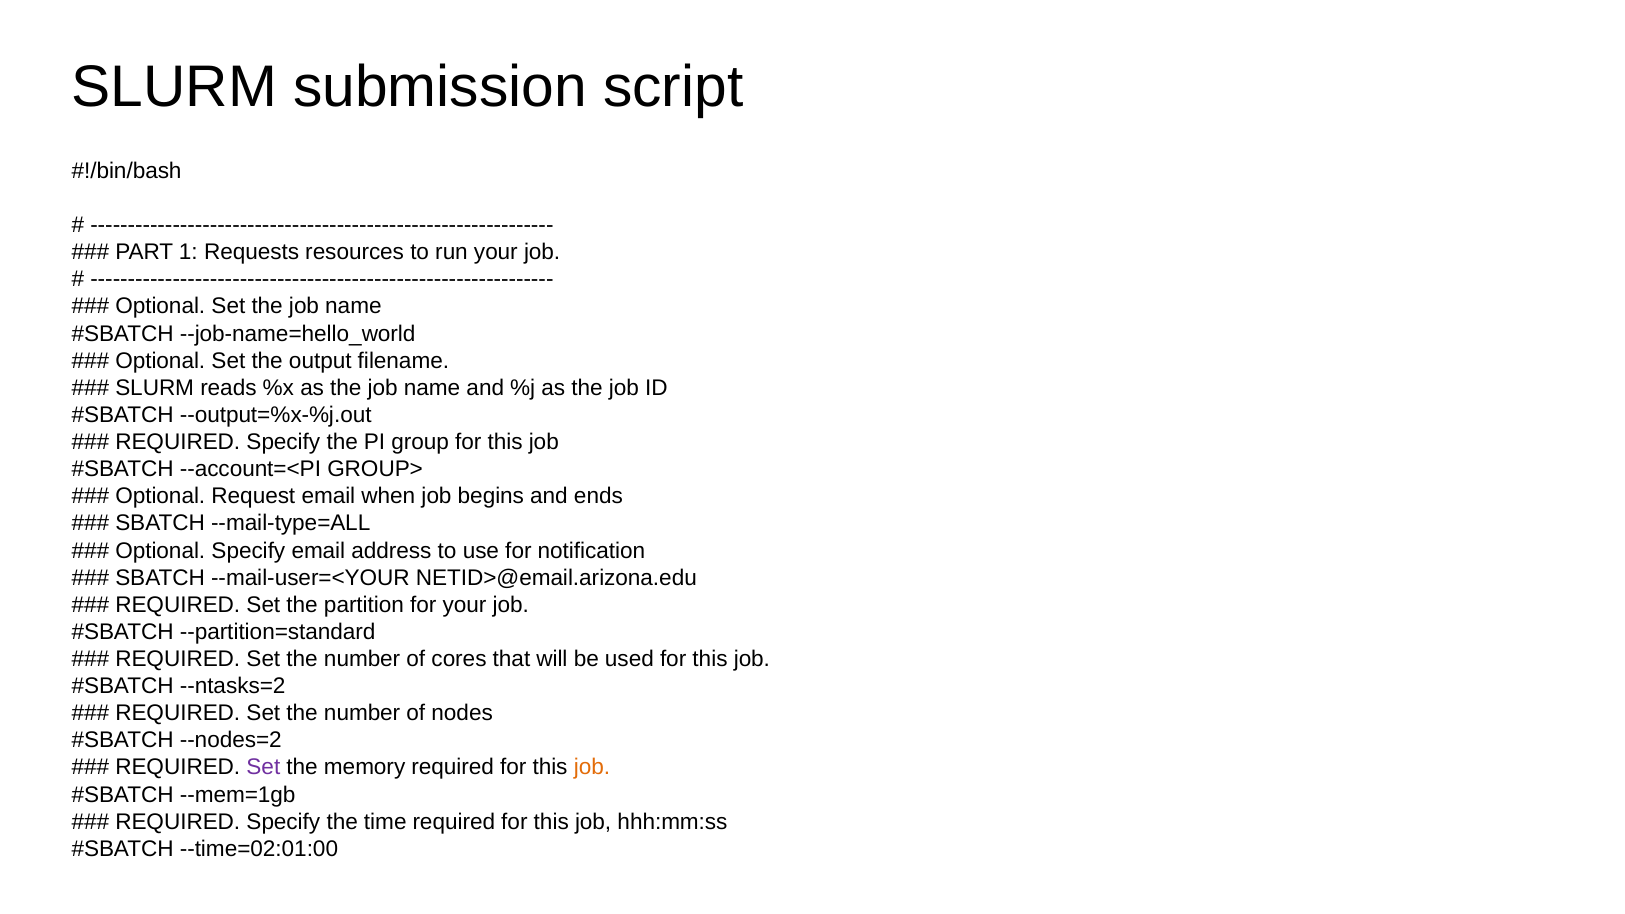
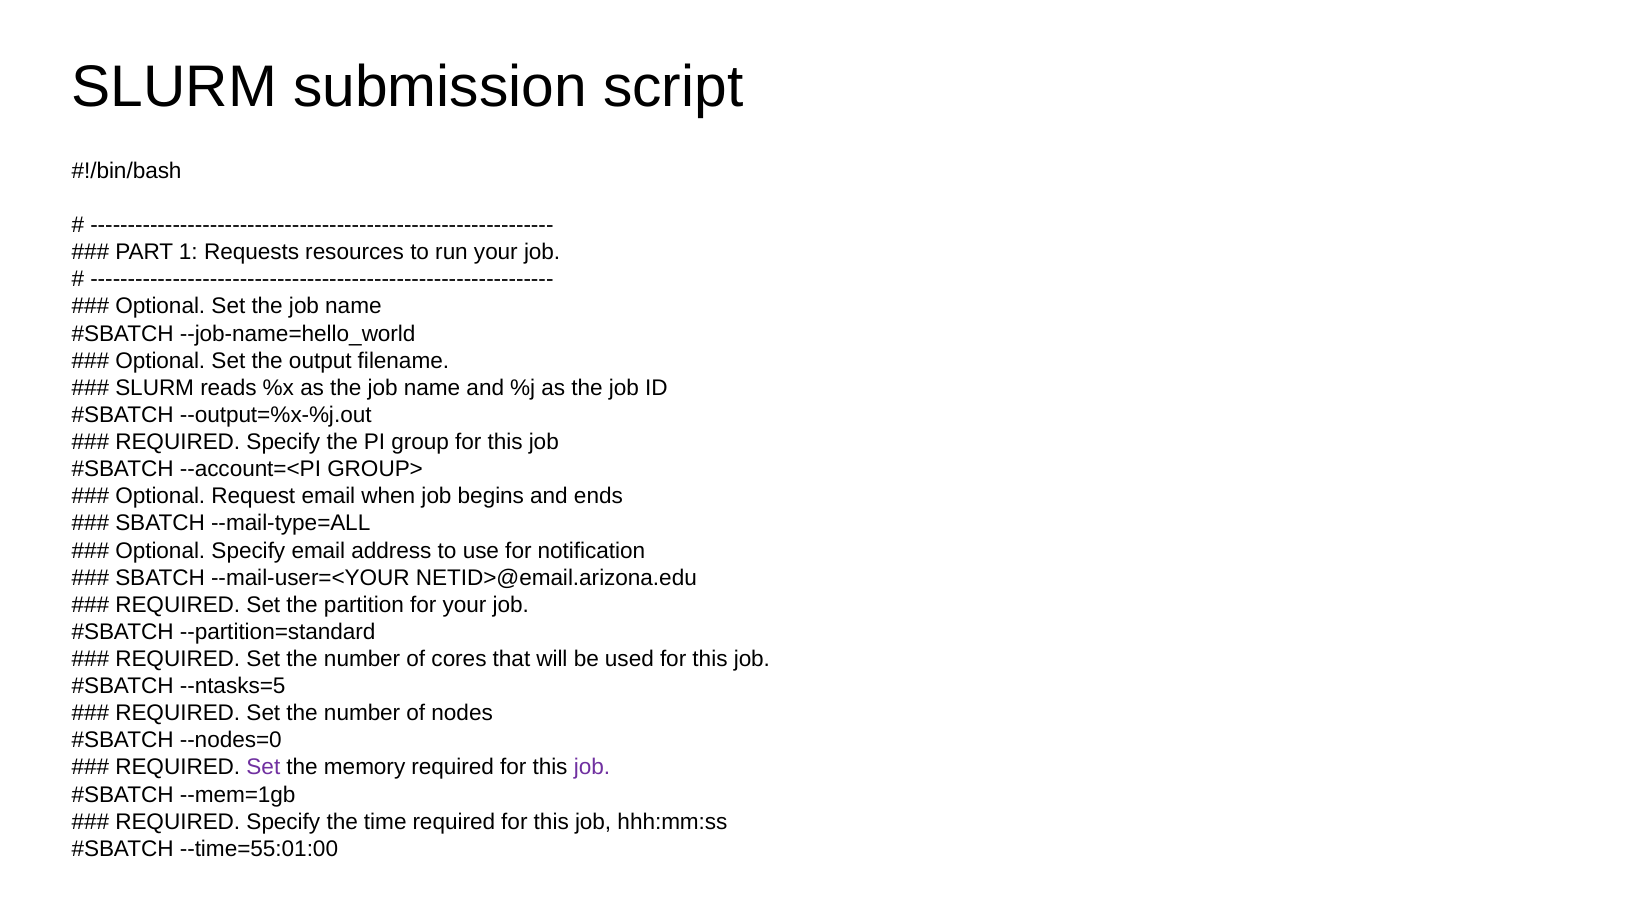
--ntasks=2: --ntasks=2 -> --ntasks=5
--nodes=2: --nodes=2 -> --nodes=0
job at (592, 768) colour: orange -> purple
--time=02:01:00: --time=02:01:00 -> --time=55:01:00
